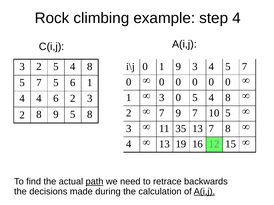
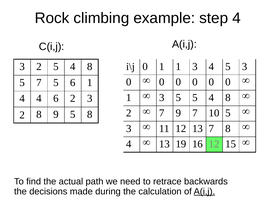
1 9: 9 -> 1
4 5 7: 7 -> 3
3 0: 0 -> 5
11 35: 35 -> 12
path underline: present -> none
